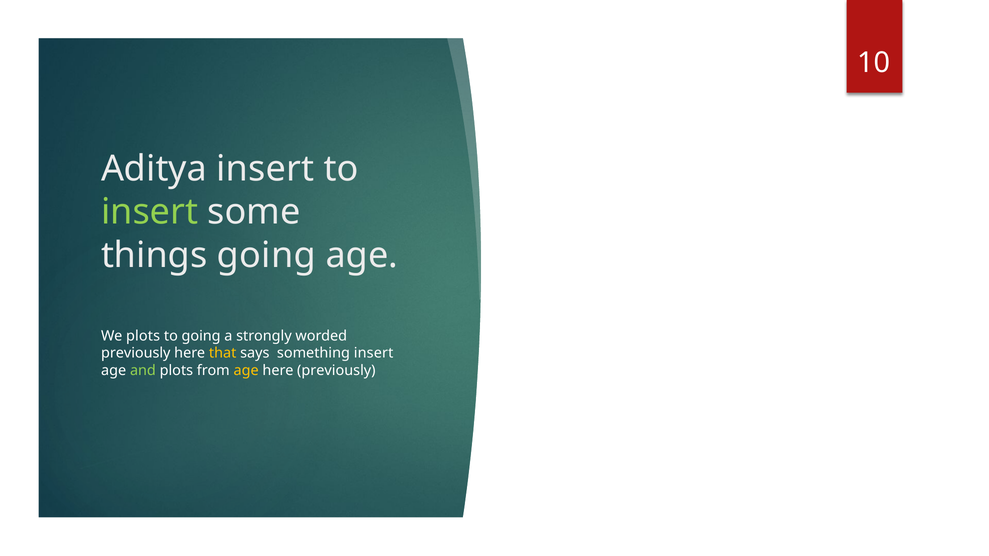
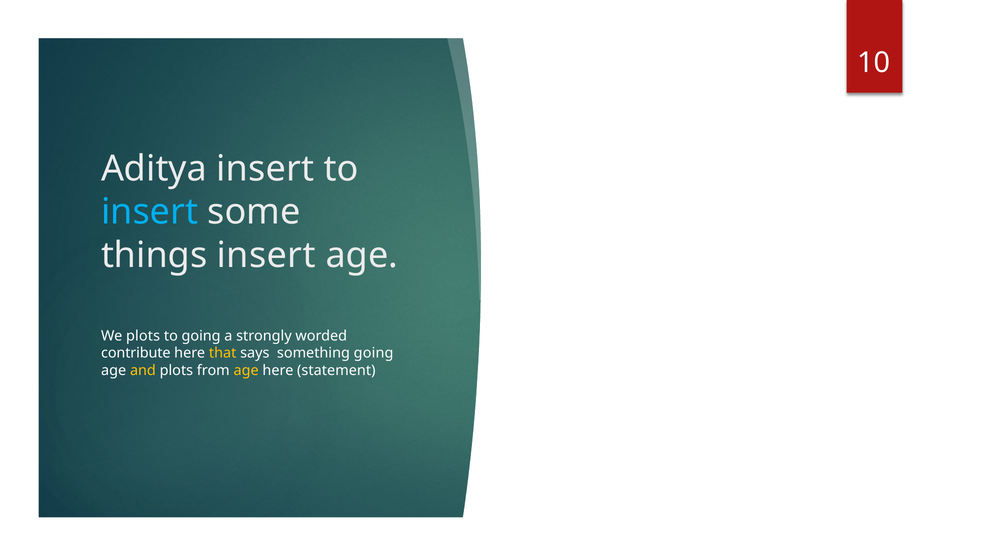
insert at (150, 212) colour: light green -> light blue
things going: going -> insert
previously at (136, 353): previously -> contribute
something insert: insert -> going
and colour: light green -> yellow
here previously: previously -> statement
